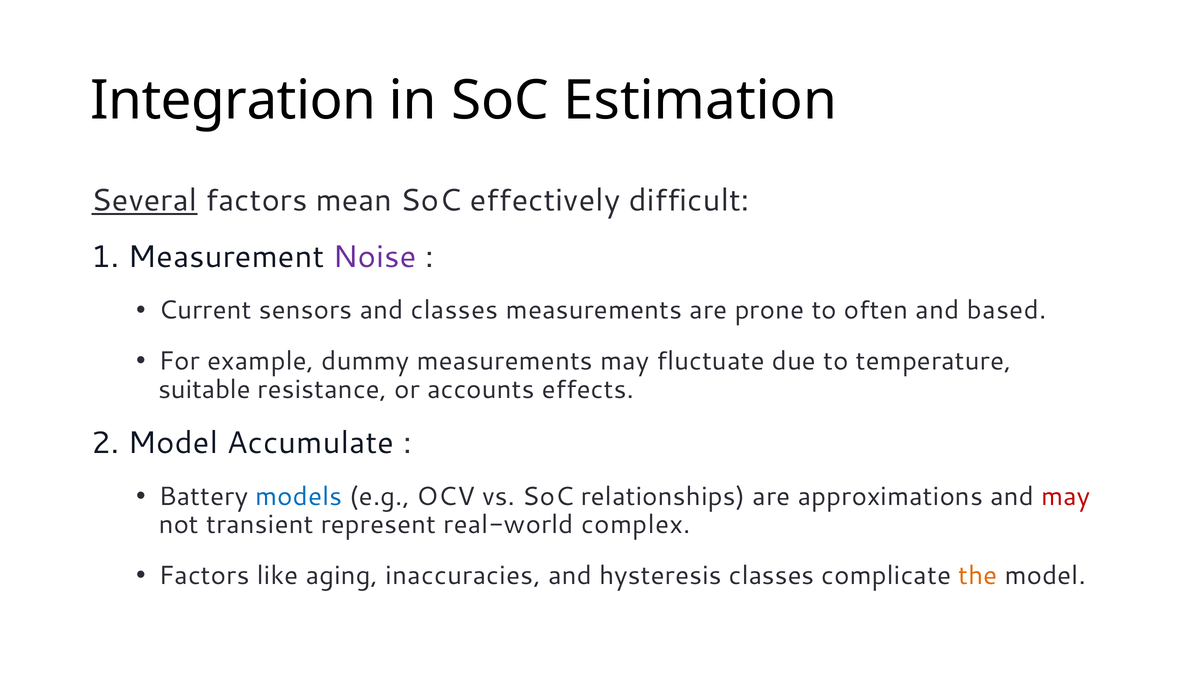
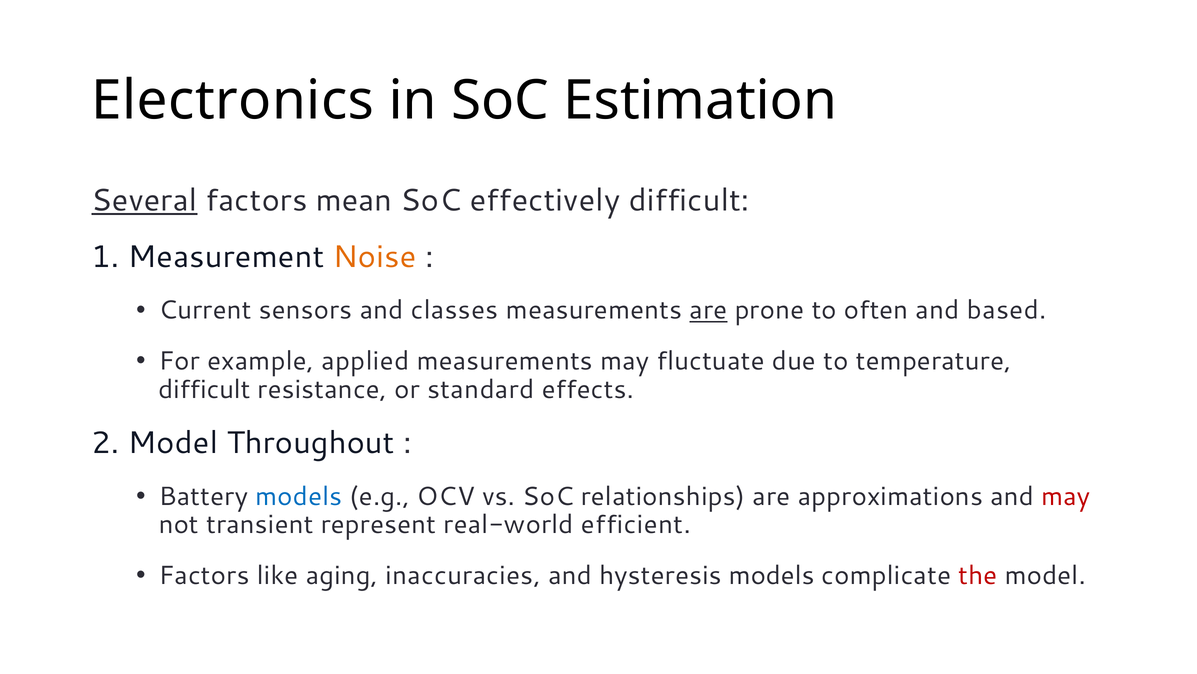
Integration: Integration -> Electronics
Noise colour: purple -> orange
are at (708, 310) underline: none -> present
dummy: dummy -> applied
suitable at (205, 389): suitable -> difficult
accounts: accounts -> standard
Accumulate: Accumulate -> Throughout
complex: complex -> efficient
hysteresis classes: classes -> models
the colour: orange -> red
